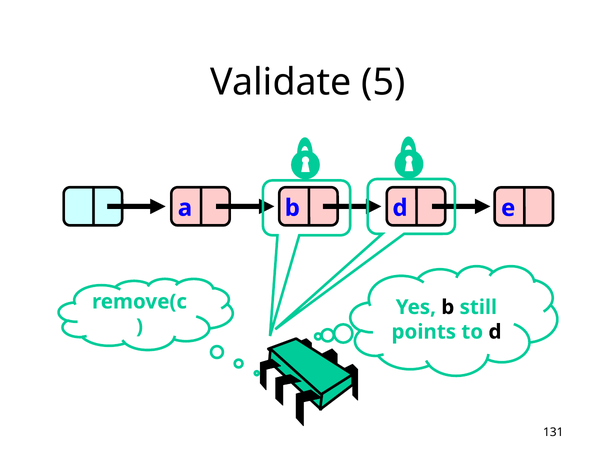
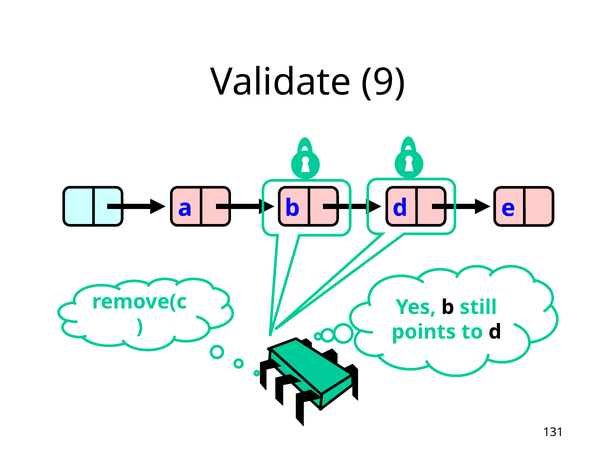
5: 5 -> 9
